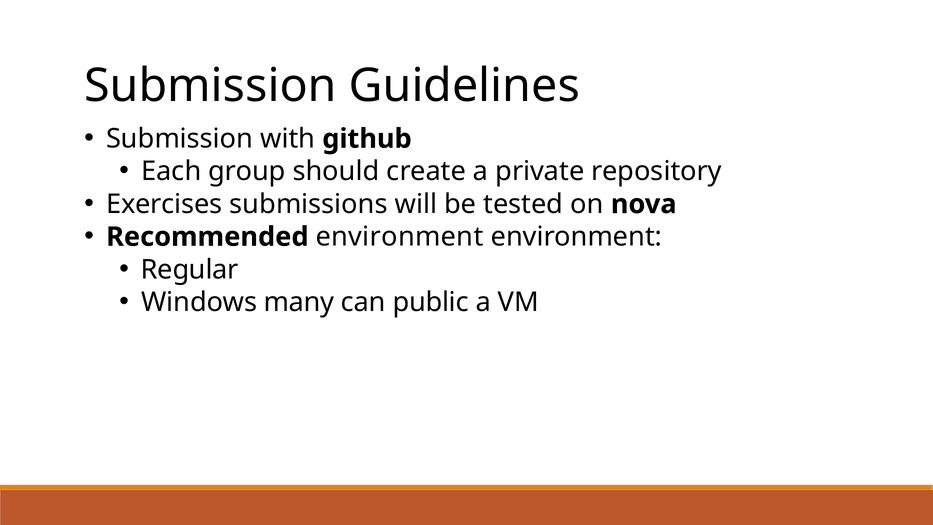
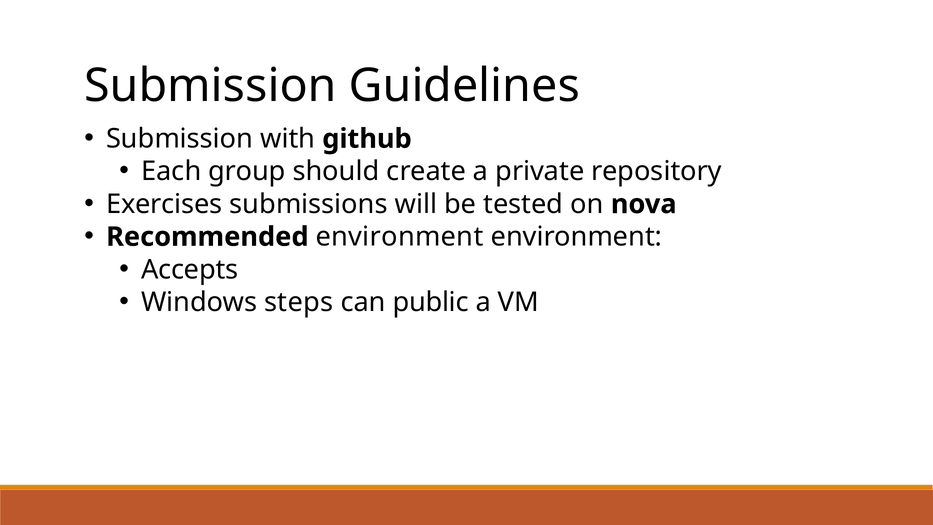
Regular: Regular -> Accepts
many: many -> steps
